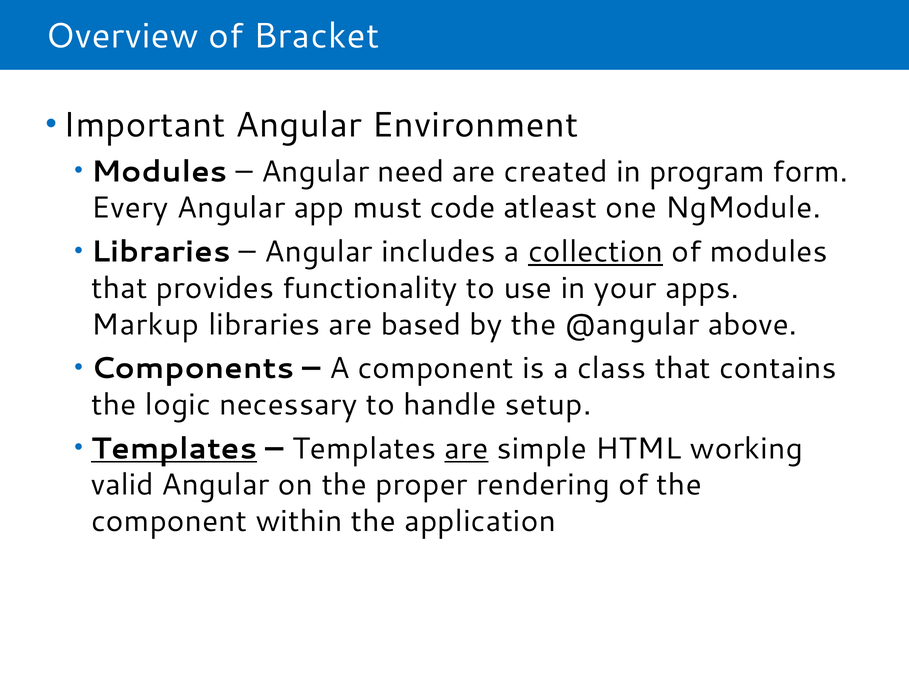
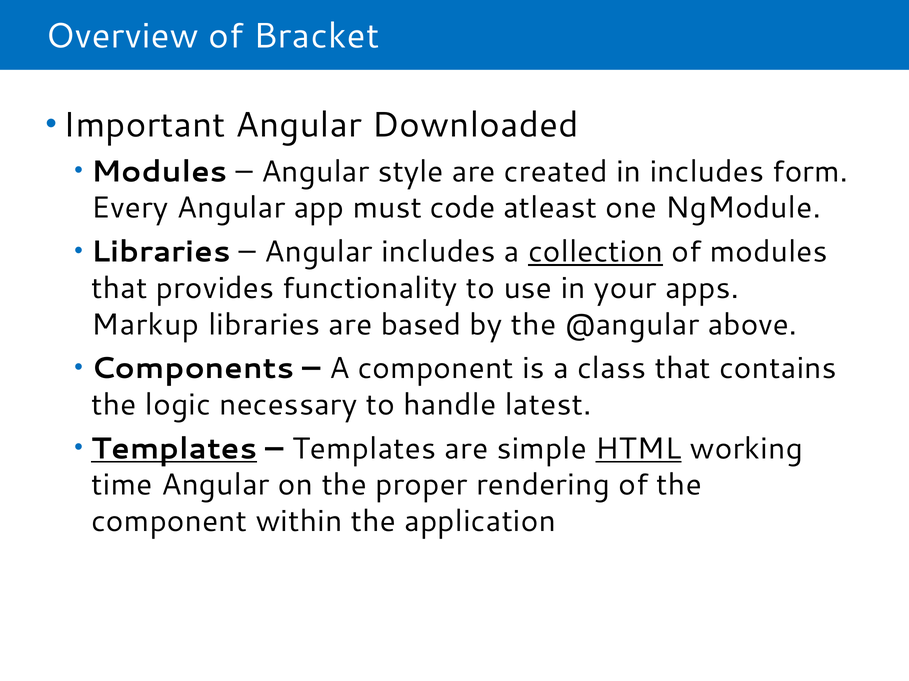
Environment: Environment -> Downloaded
need: need -> style
in program: program -> includes
setup: setup -> latest
are at (466, 449) underline: present -> none
HTML underline: none -> present
valid: valid -> time
